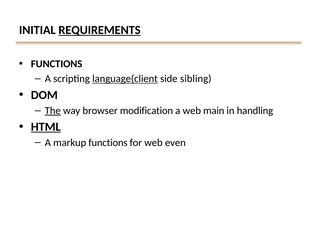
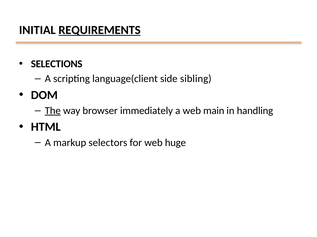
FUNCTIONS at (57, 64): FUNCTIONS -> SELECTIONS
language(client underline: present -> none
modification: modification -> immediately
HTML underline: present -> none
markup functions: functions -> selectors
even: even -> huge
